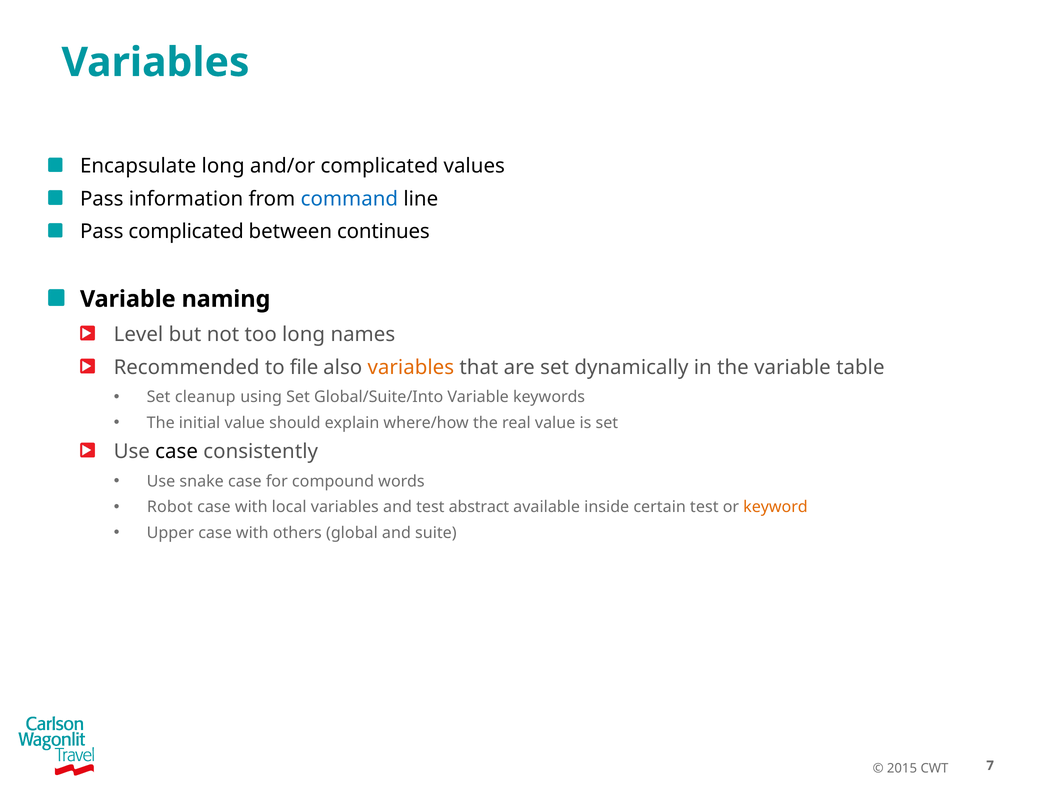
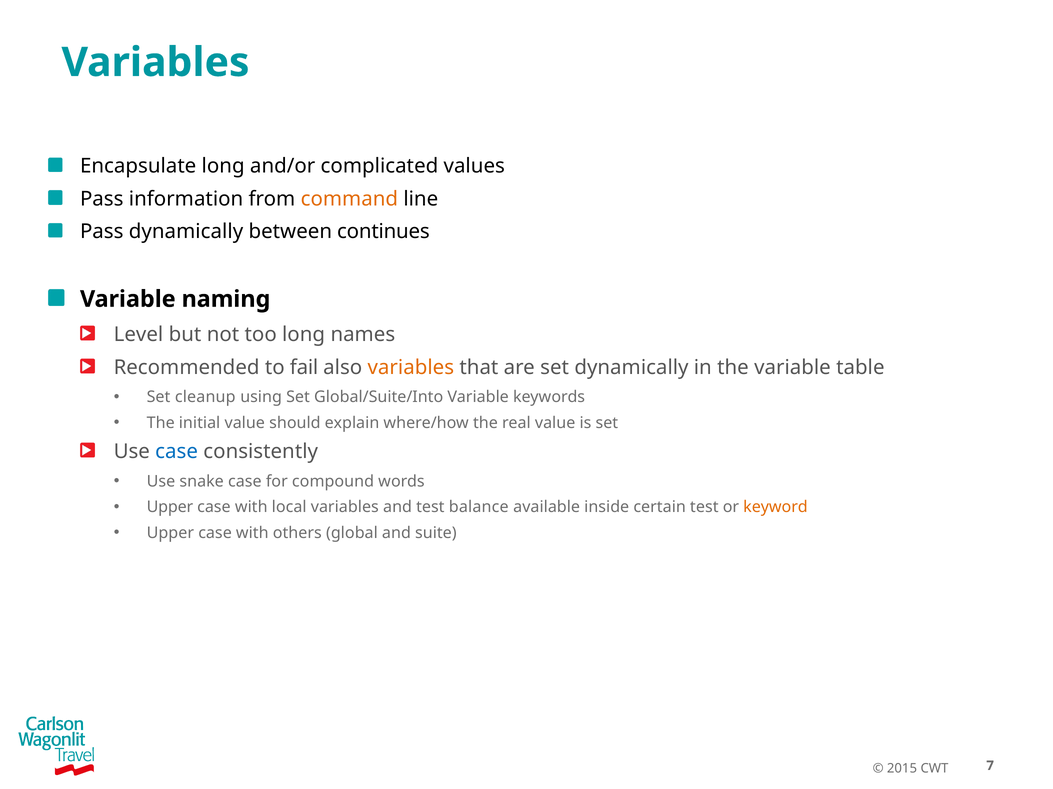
command colour: blue -> orange
Pass complicated: complicated -> dynamically
file: file -> fail
case at (177, 452) colour: black -> blue
Robot at (170, 508): Robot -> Upper
abstract: abstract -> balance
